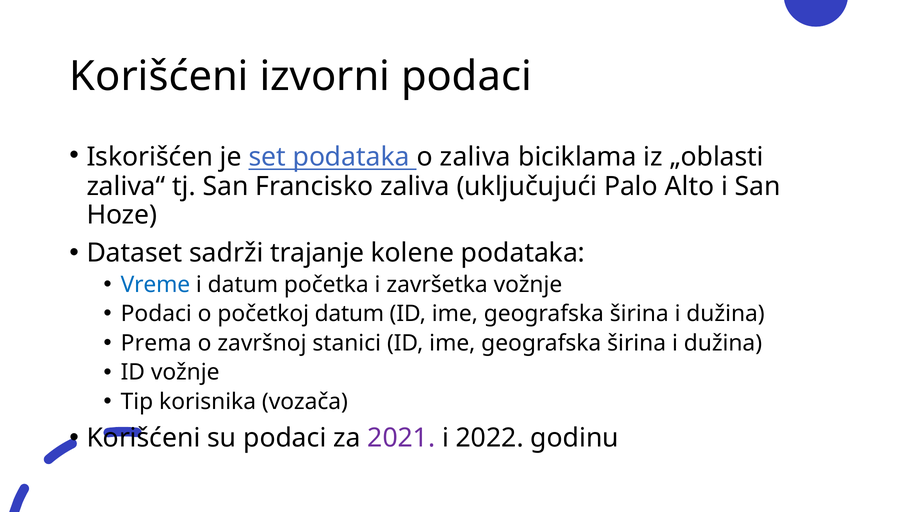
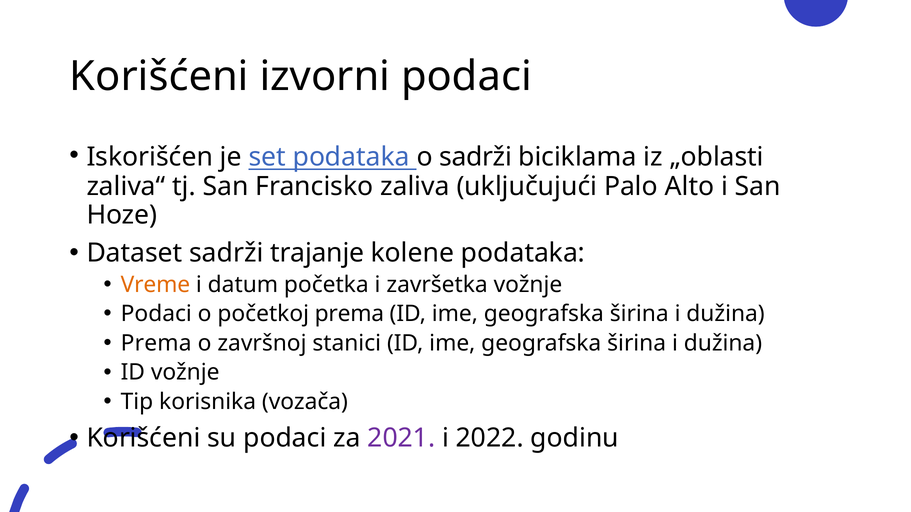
o zaliva: zaliva -> sadrži
Vreme colour: blue -> orange
početkoj datum: datum -> prema
